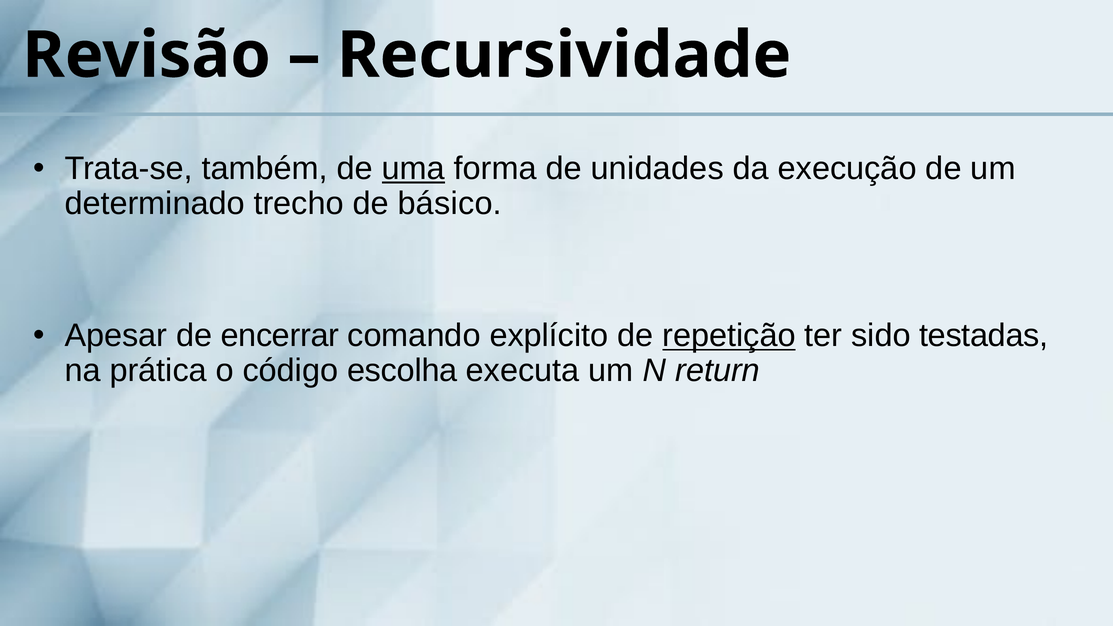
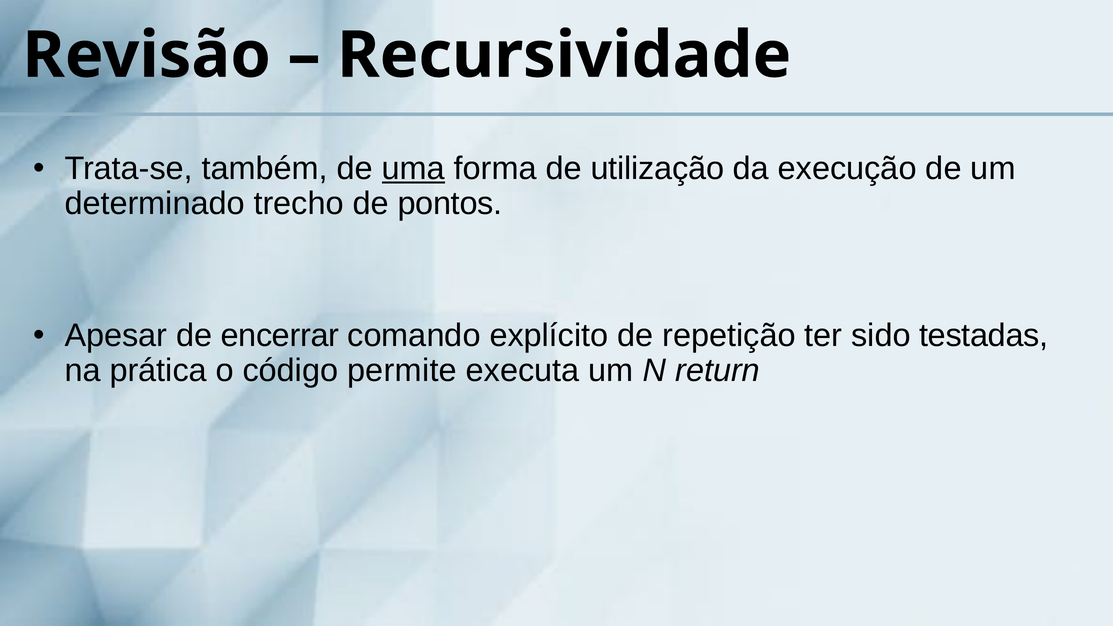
unidades: unidades -> utilização
básico: básico -> pontos
repetição underline: present -> none
escolha: escolha -> permite
